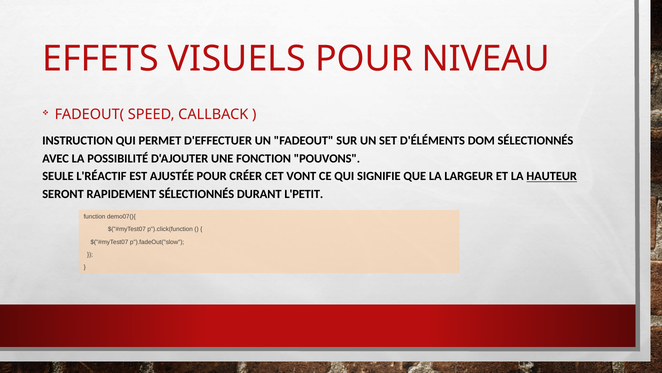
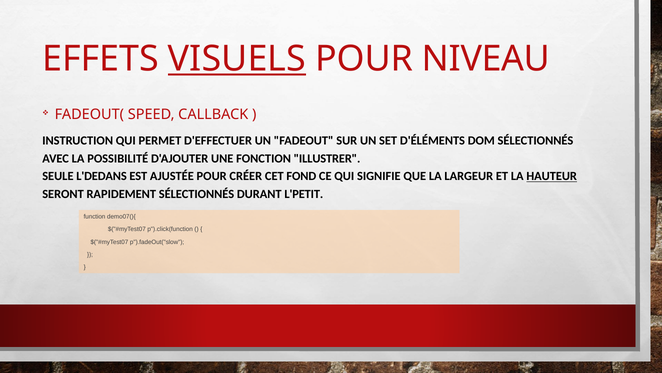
VISUELS underline: none -> present
POUVONS: POUVONS -> ILLUSTRER
L'RÉACTIF: L'RÉACTIF -> L'DEDANS
VONT: VONT -> FOND
